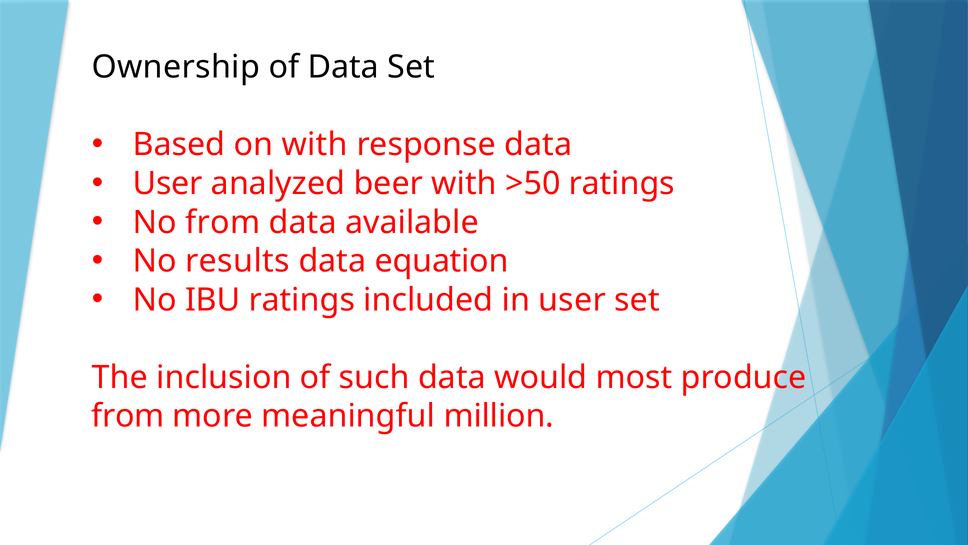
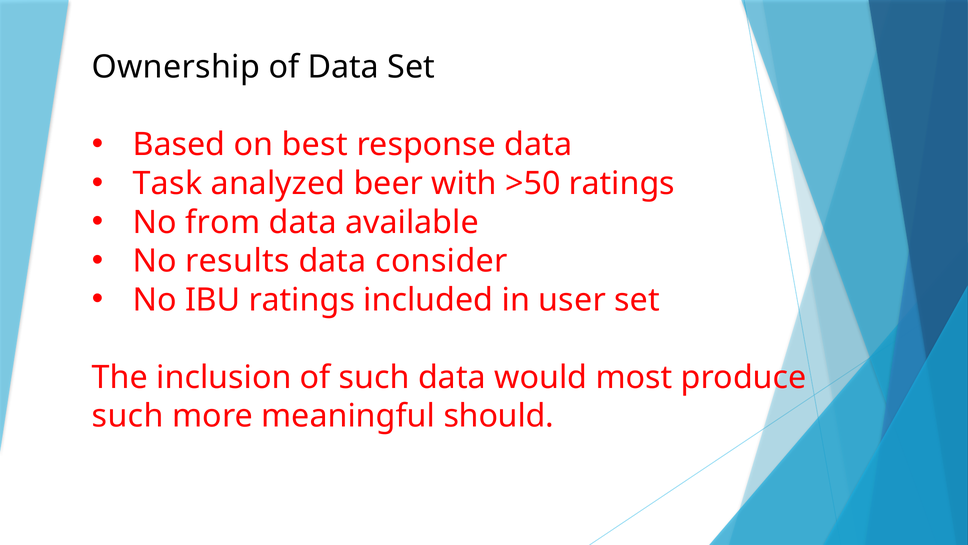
on with: with -> best
User at (168, 183): User -> Task
equation: equation -> consider
from at (128, 416): from -> such
million: million -> should
